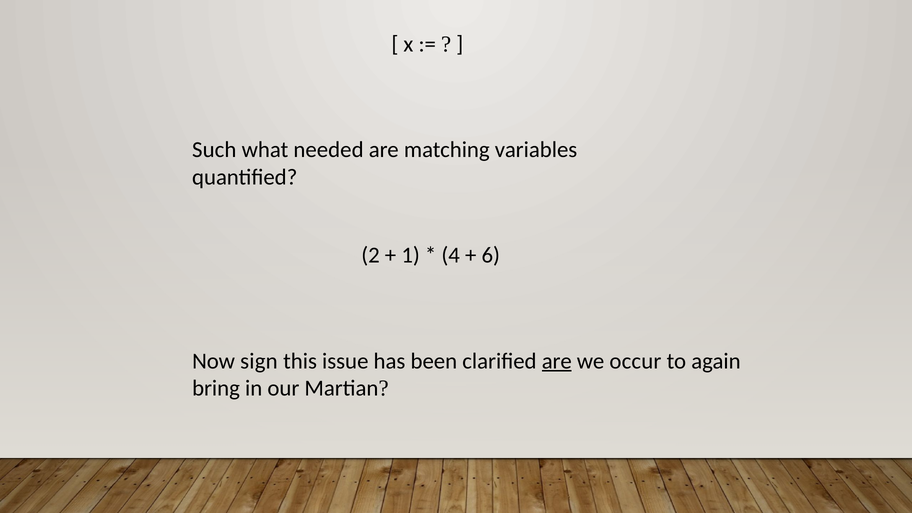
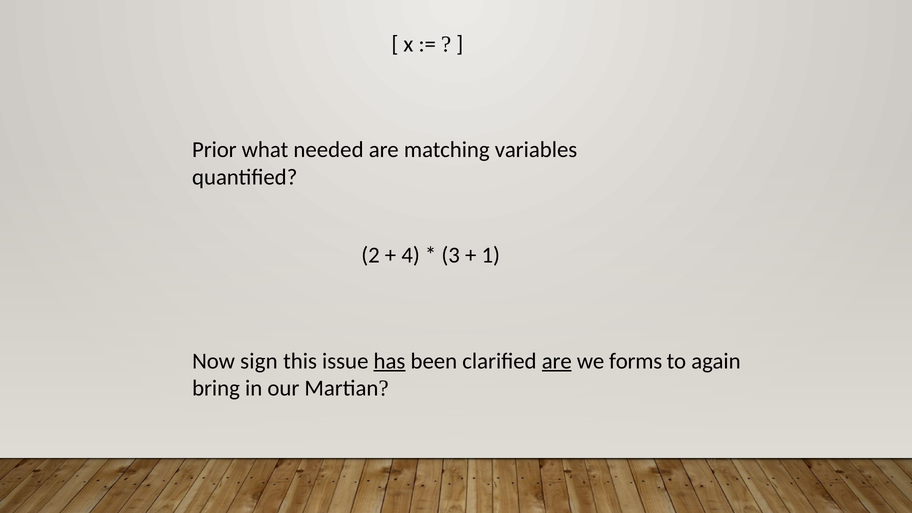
Such: Such -> Prior
1: 1 -> 4
4: 4 -> 3
6: 6 -> 1
has underline: none -> present
occur: occur -> forms
